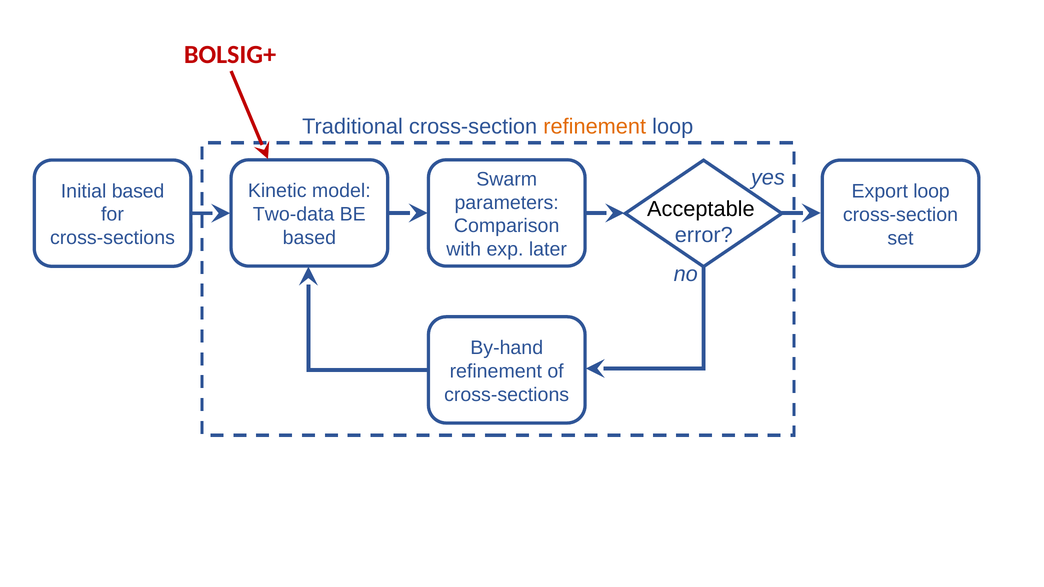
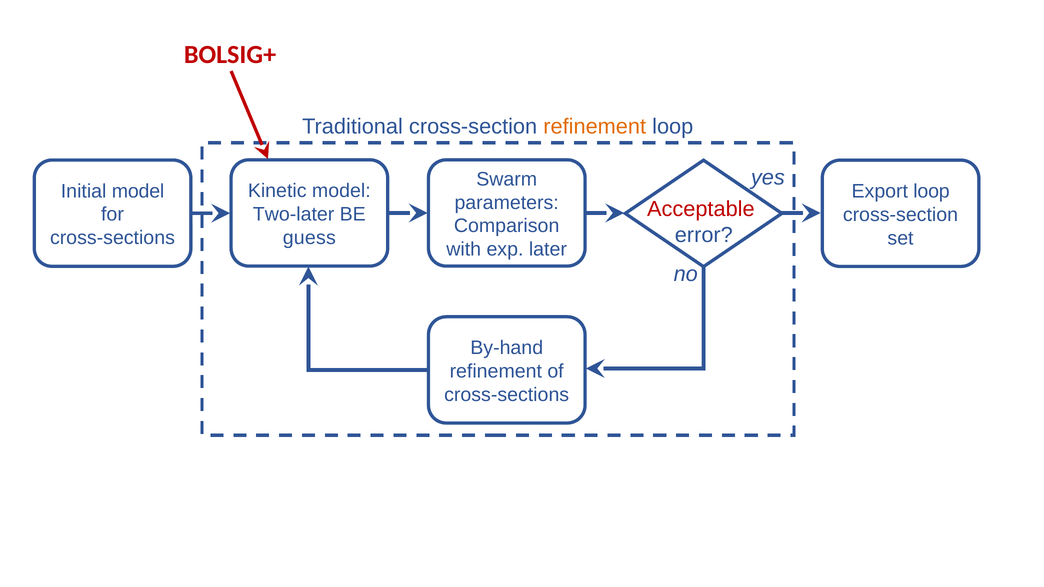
Initial based: based -> model
Acceptable colour: black -> red
Two-data: Two-data -> Two-later
based at (309, 238): based -> guess
